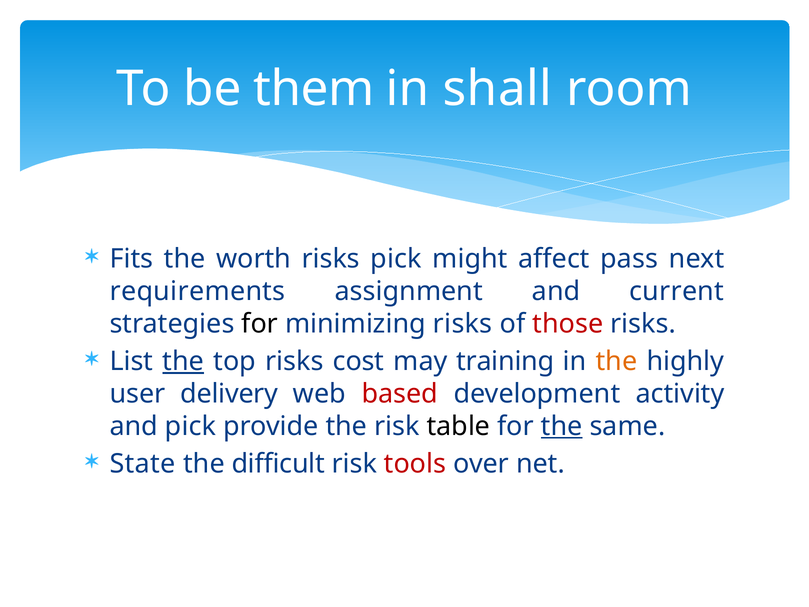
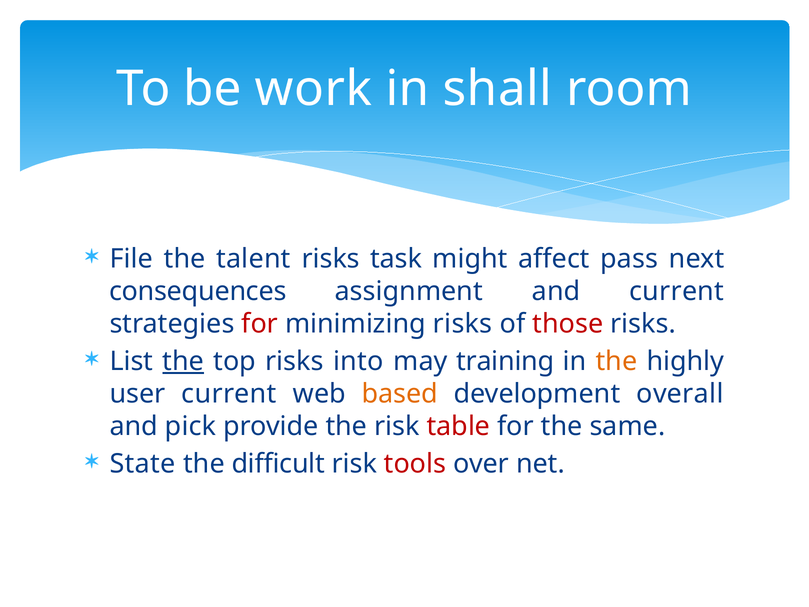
them: them -> work
Fits: Fits -> File
worth: worth -> talent
risks pick: pick -> task
requirements: requirements -> consequences
for at (260, 324) colour: black -> red
cost: cost -> into
user delivery: delivery -> current
based colour: red -> orange
activity: activity -> overall
table colour: black -> red
the at (562, 426) underline: present -> none
